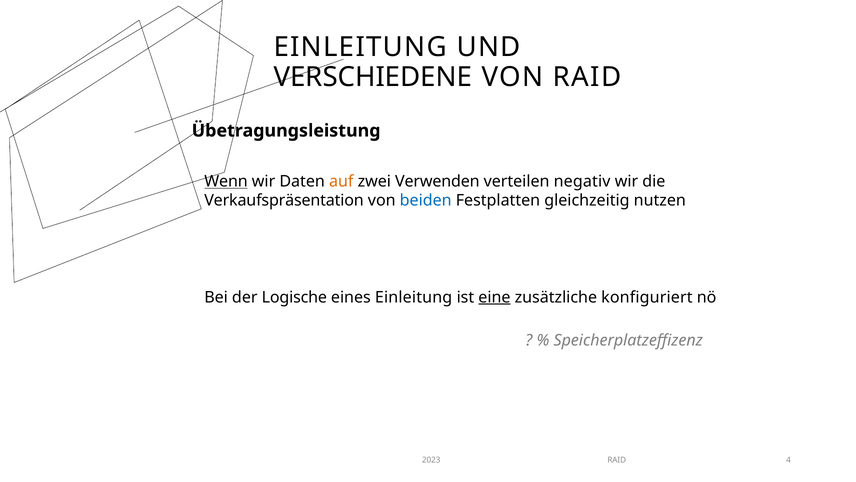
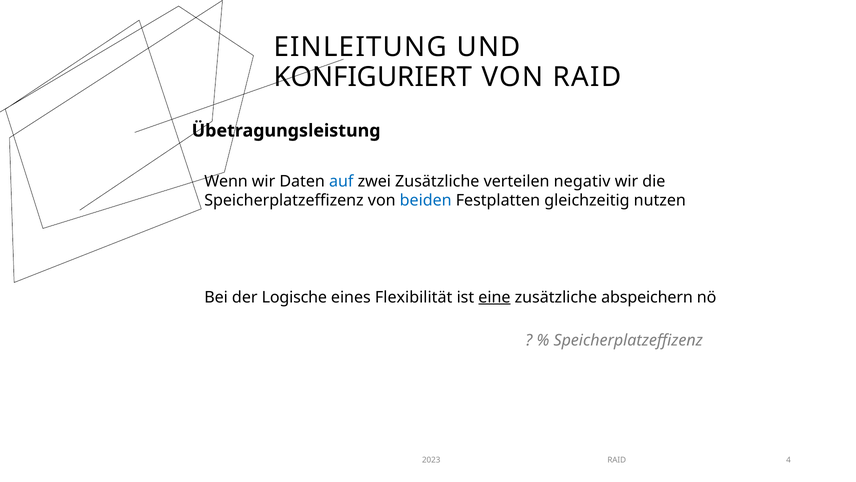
VERSCHIEDENE: VERSCHIEDENE -> KONFIGURIERT
Wenn underline: present -> none
auf colour: orange -> blue
zwei Verwenden: Verwenden -> Zusätzliche
Verkaufspräsentation at (284, 200): Verkaufspräsentation -> Speicherplatzeffizenz
eines Einleitung: Einleitung -> Flexibilität
konfiguriert: konfiguriert -> abspeichern
